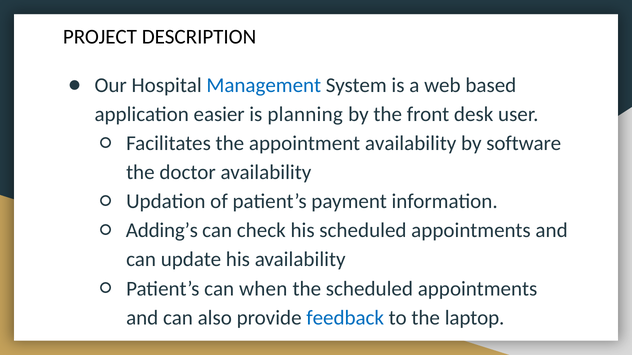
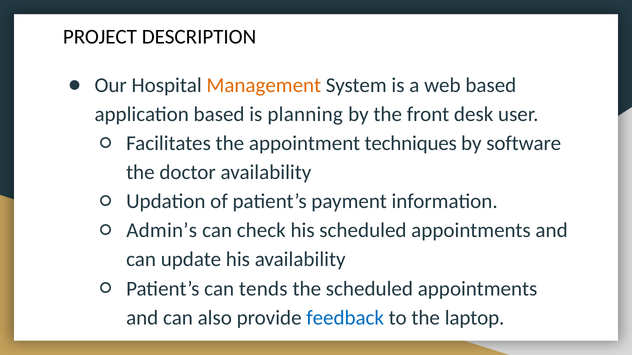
Management colour: blue -> orange
application easier: easier -> based
appointment availability: availability -> techniques
Adding’s: Adding’s -> Admin’s
when: when -> tends
